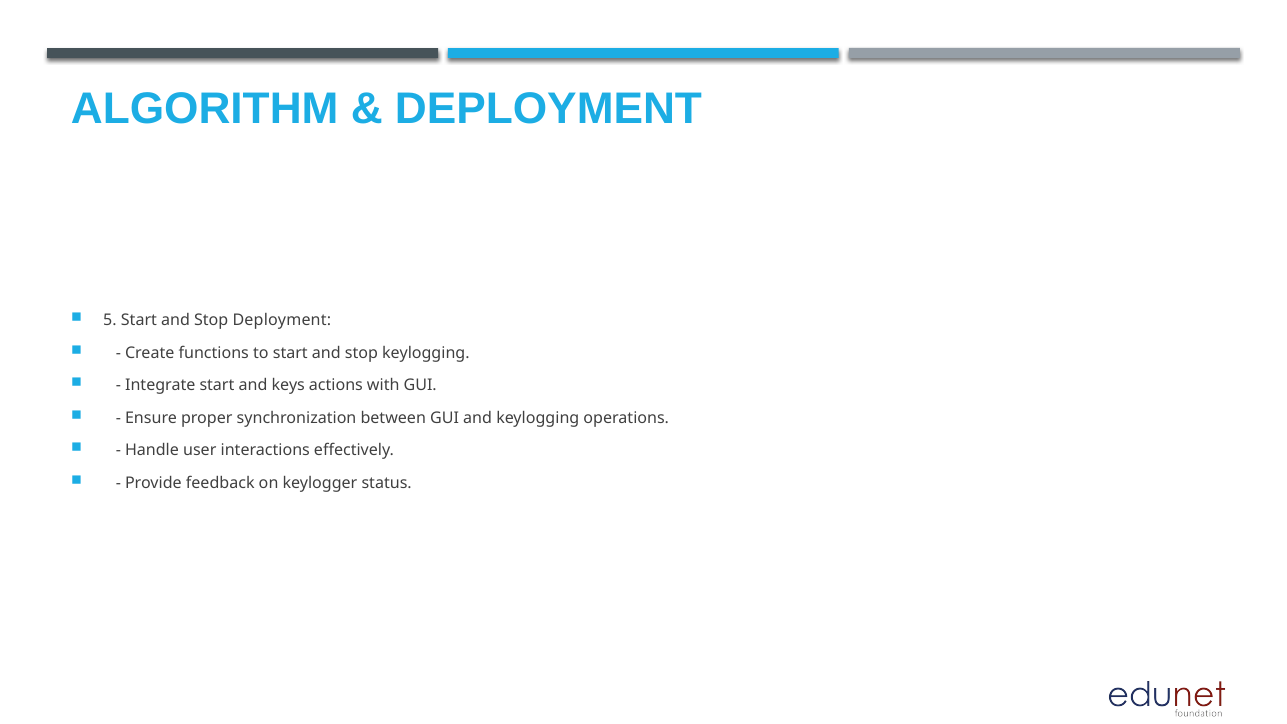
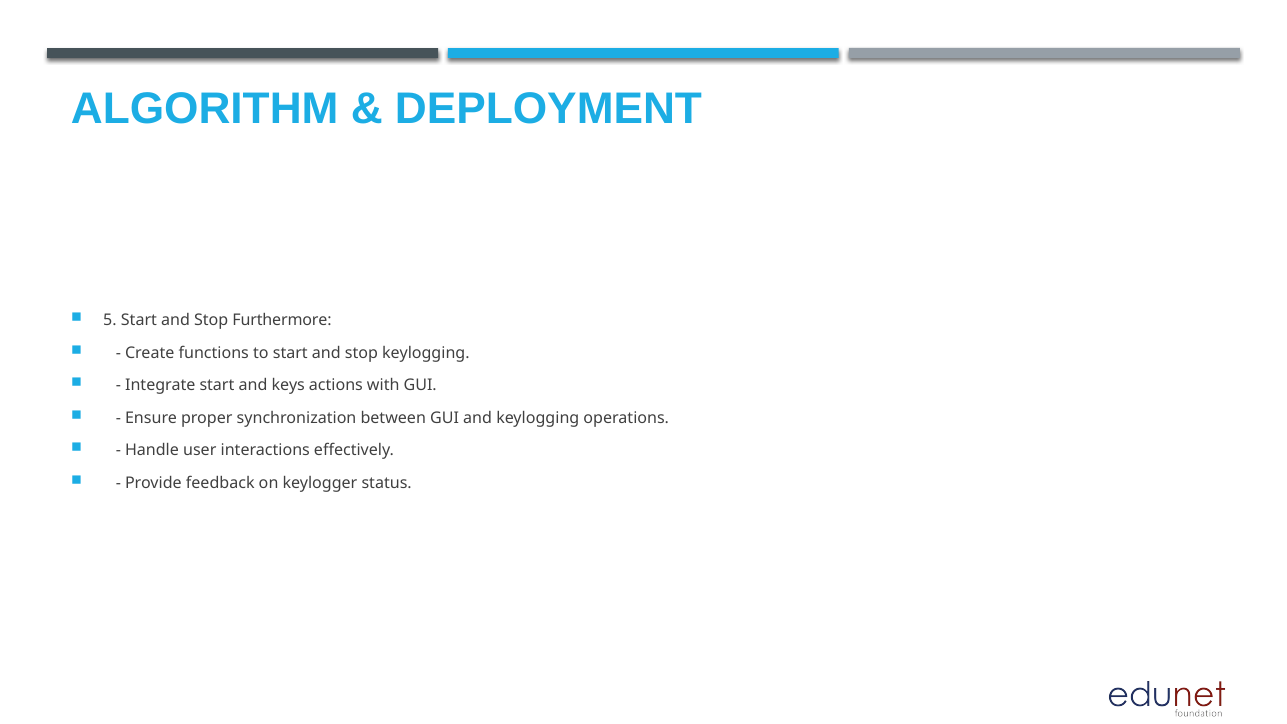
Stop Deployment: Deployment -> Furthermore
